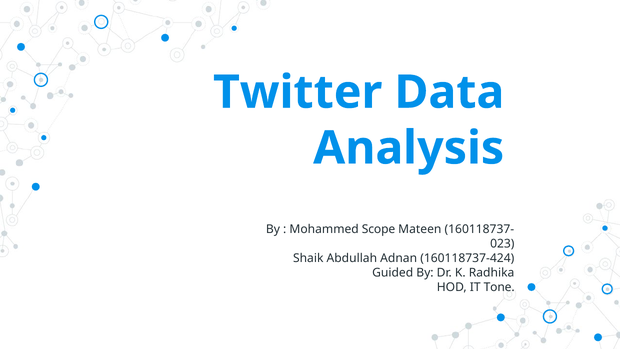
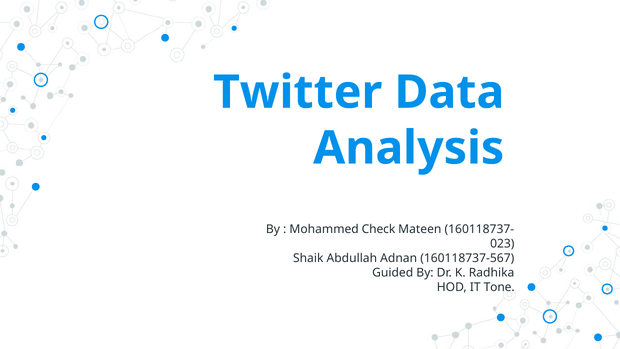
Scope: Scope -> Check
160118737-424: 160118737-424 -> 160118737-567
